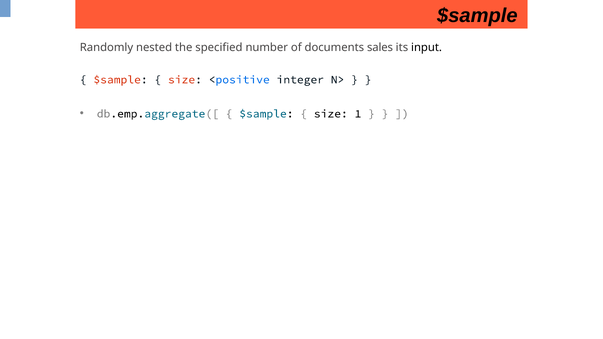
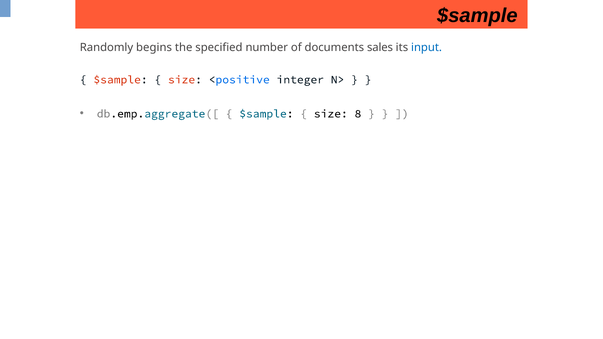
nested: nested -> begins
input colour: black -> blue
1: 1 -> 8
